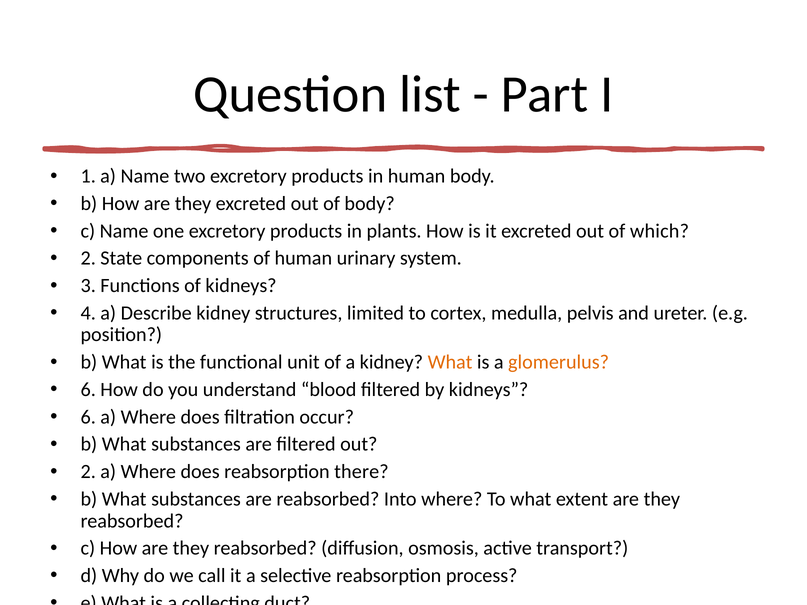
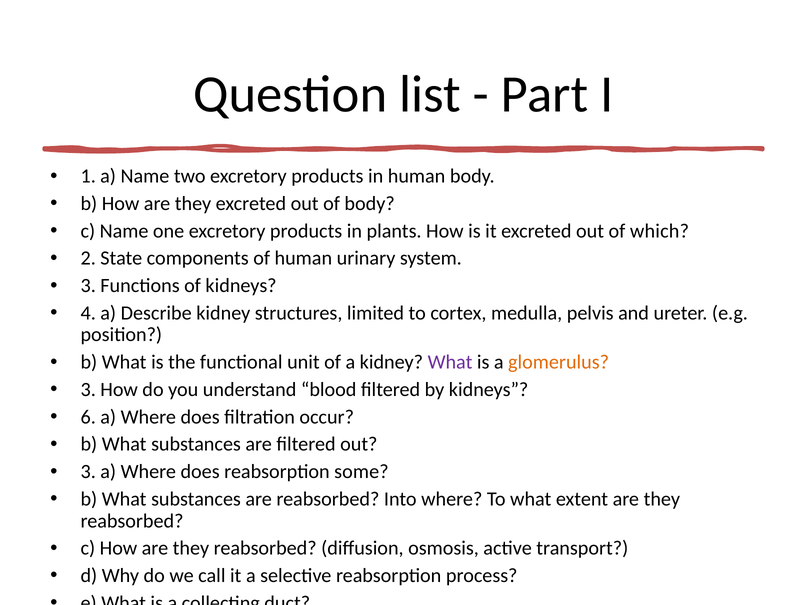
What at (450, 362) colour: orange -> purple
6 at (88, 390): 6 -> 3
2 at (88, 472): 2 -> 3
there: there -> some
